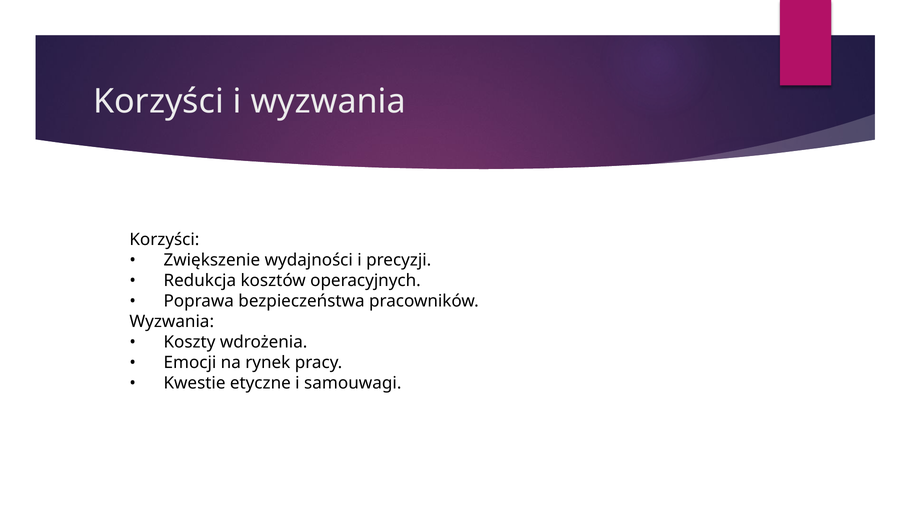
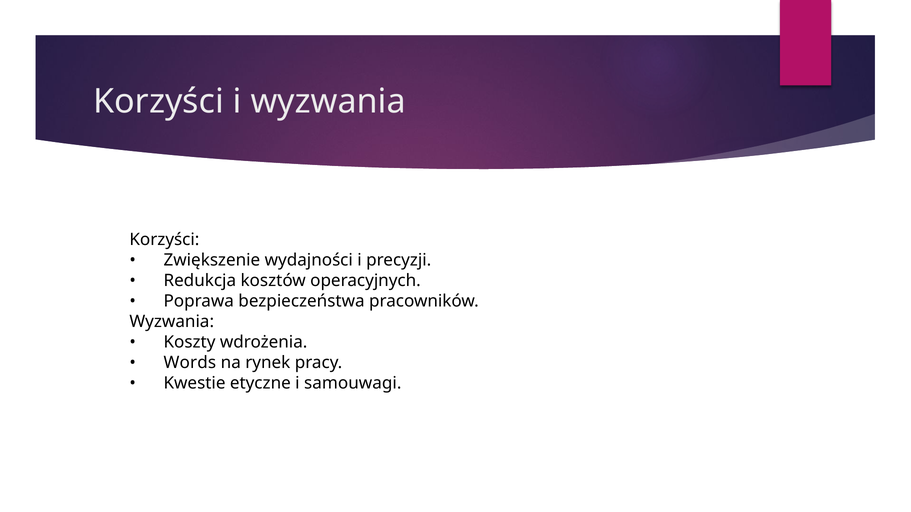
Emocji: Emocji -> Words
